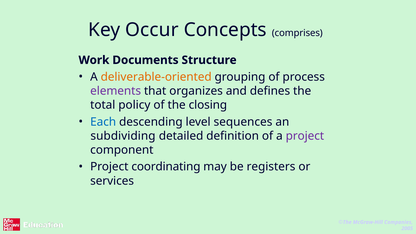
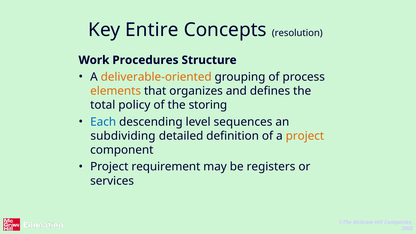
Occur: Occur -> Entire
comprises: comprises -> resolution
Documents: Documents -> Procedures
elements colour: purple -> orange
closing: closing -> storing
project at (305, 136) colour: purple -> orange
coordinating: coordinating -> requirement
